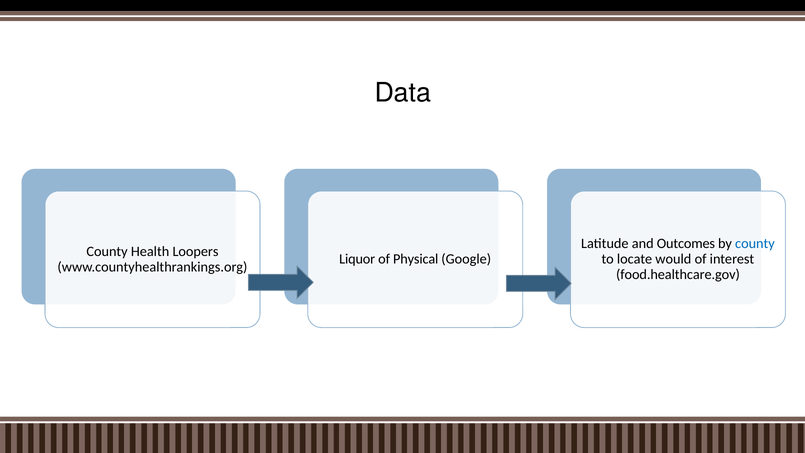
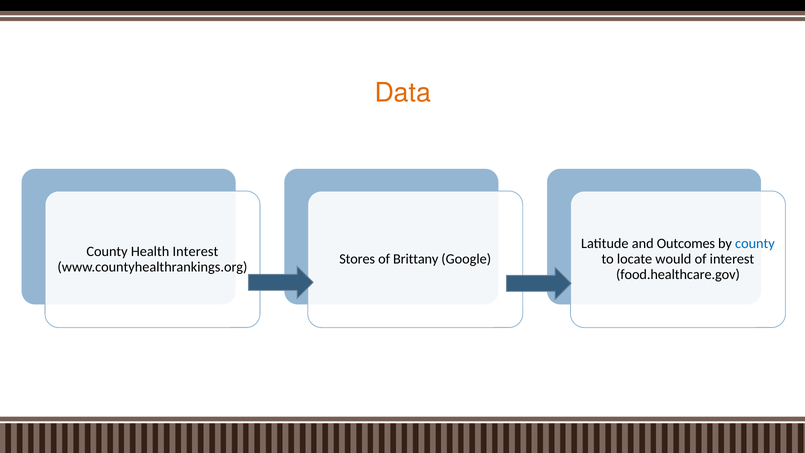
Data colour: black -> orange
Health Loopers: Loopers -> Interest
Liquor: Liquor -> Stores
Physical: Physical -> Brittany
